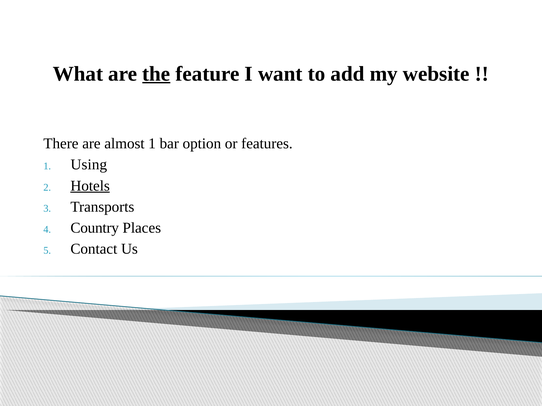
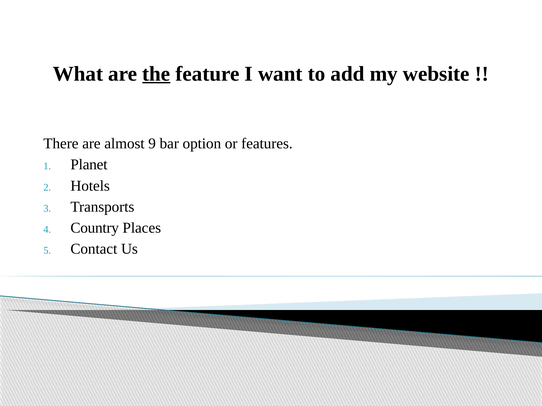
almost 1: 1 -> 9
Using: Using -> Planet
Hotels underline: present -> none
